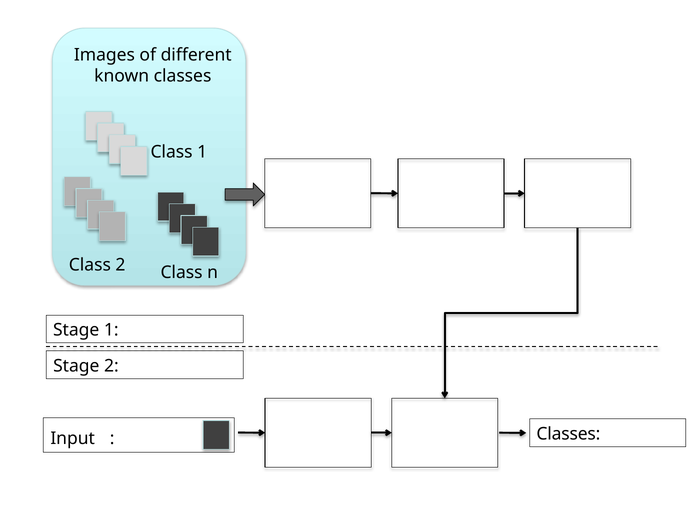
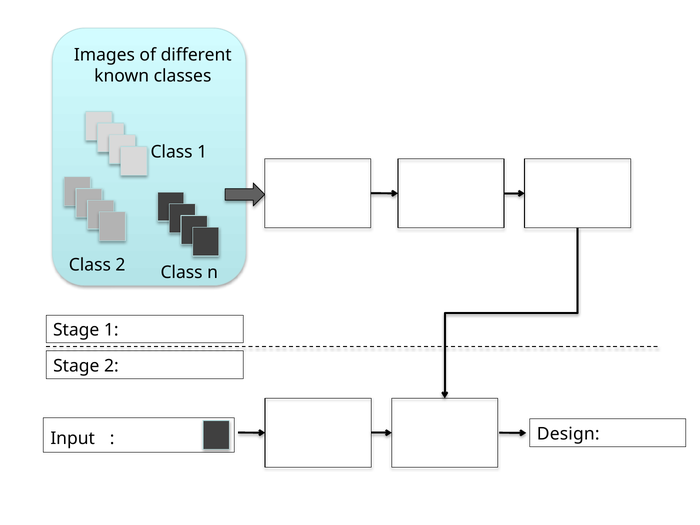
Classes at (568, 434): Classes -> Design
